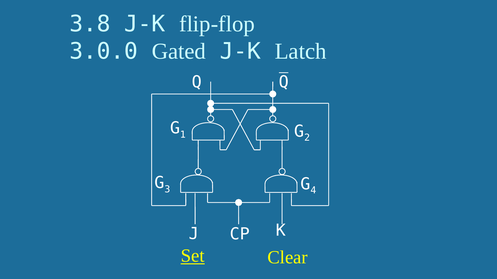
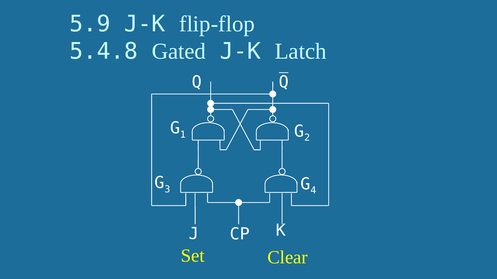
3.8: 3.8 -> 5.9
3.0.0: 3.0.0 -> 5.4.8
Set underline: present -> none
